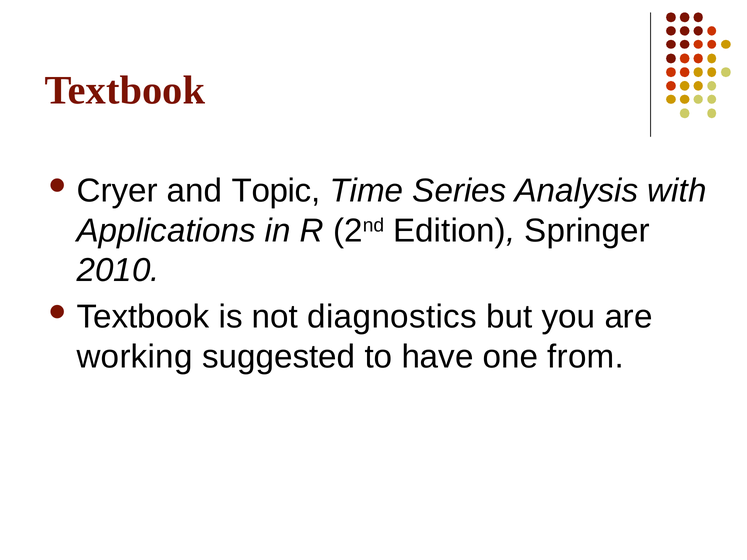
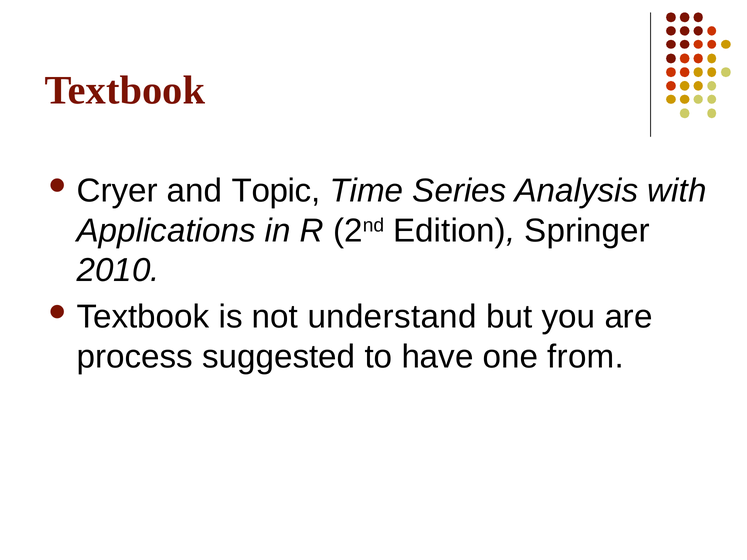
diagnostics: diagnostics -> understand
working: working -> process
